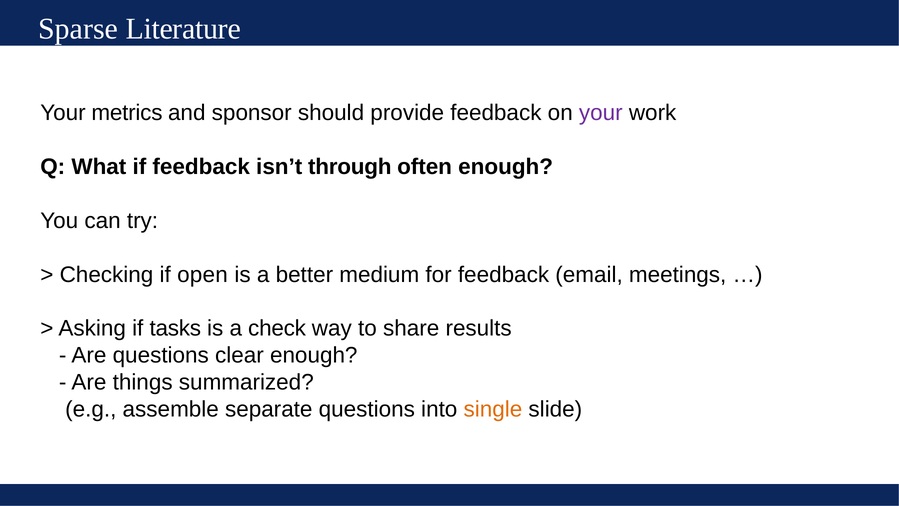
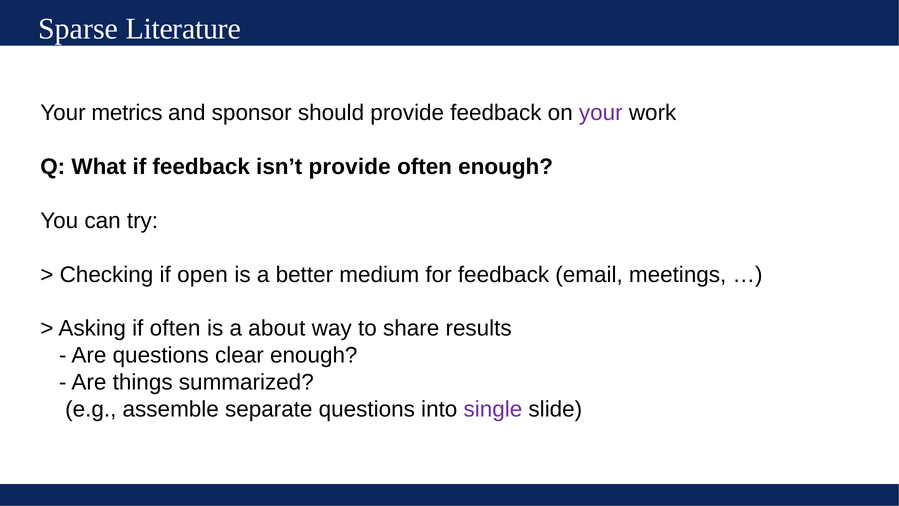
isn’t through: through -> provide
if tasks: tasks -> often
check: check -> about
single colour: orange -> purple
